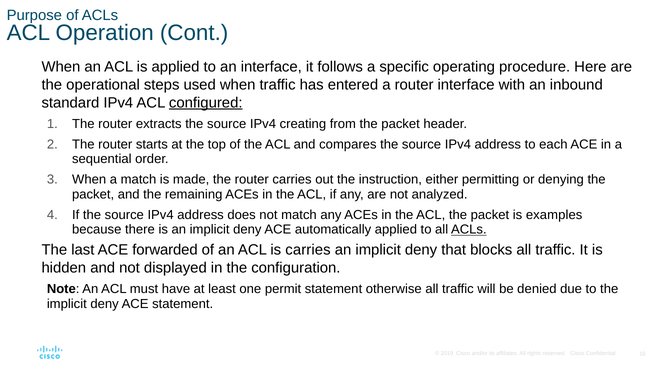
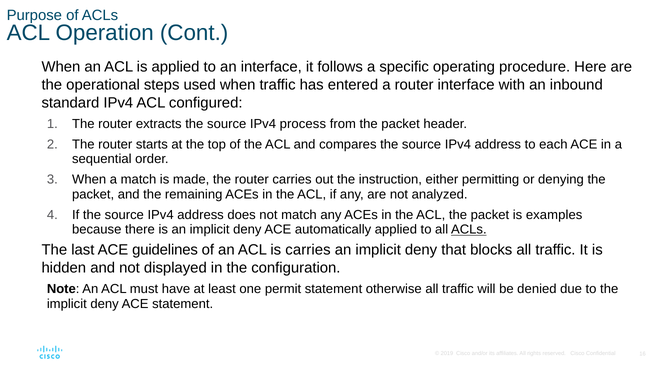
configured underline: present -> none
creating: creating -> process
forwarded: forwarded -> guidelines
